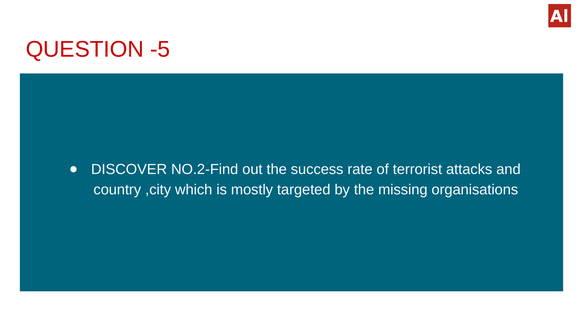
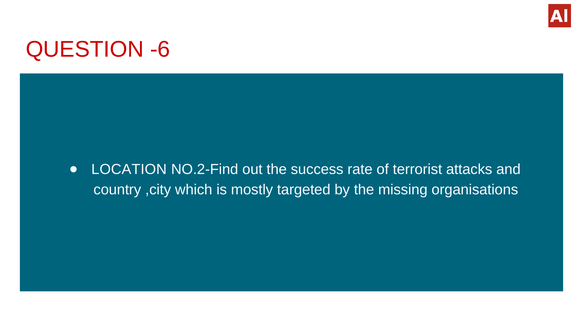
-5: -5 -> -6
DISCOVER: DISCOVER -> LOCATION
